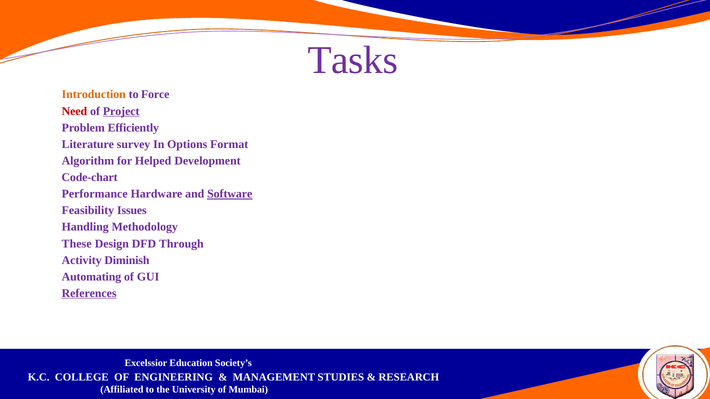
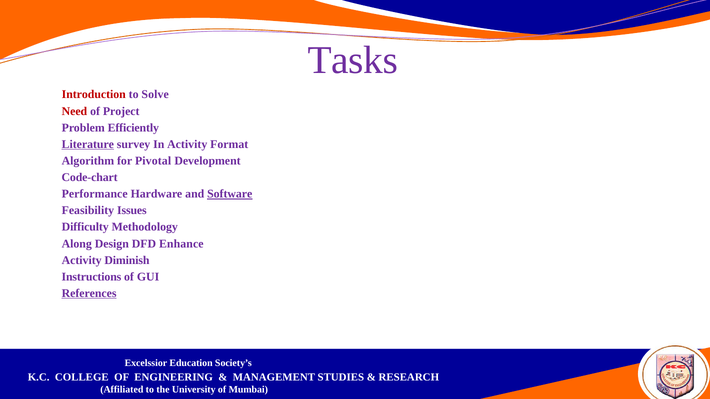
Introduction colour: orange -> red
Force: Force -> Solve
Project underline: present -> none
Literature underline: none -> present
In Options: Options -> Activity
Helped: Helped -> Pivotal
Handling: Handling -> Difficulty
These: These -> Along
Through: Through -> Enhance
Automating: Automating -> Instructions
